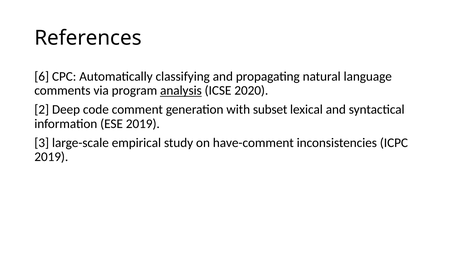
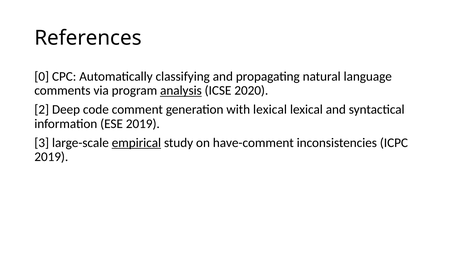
6: 6 -> 0
with subset: subset -> lexical
empirical underline: none -> present
